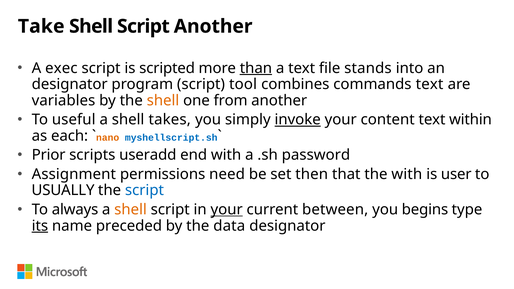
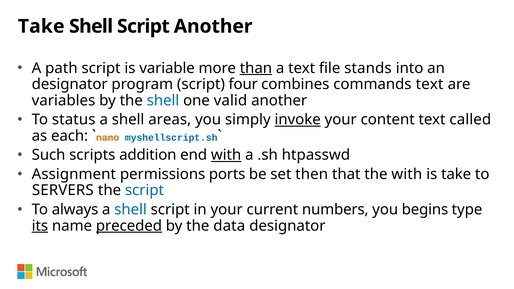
exec: exec -> path
scripted: scripted -> variable
tool: tool -> four
shell at (163, 100) colour: orange -> blue
from: from -> valid
useful: useful -> status
takes: takes -> areas
within: within -> called
Prior: Prior -> Such
useradd: useradd -> addition
with at (226, 155) underline: none -> present
password: password -> htpasswd
need: need -> ports
is user: user -> take
USUALLY: USUALLY -> SERVERS
shell at (131, 210) colour: orange -> blue
your at (227, 210) underline: present -> none
between: between -> numbers
preceded underline: none -> present
